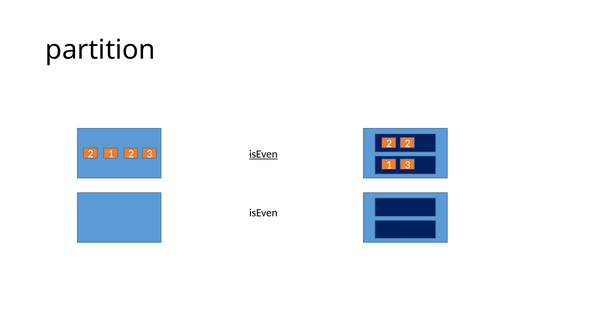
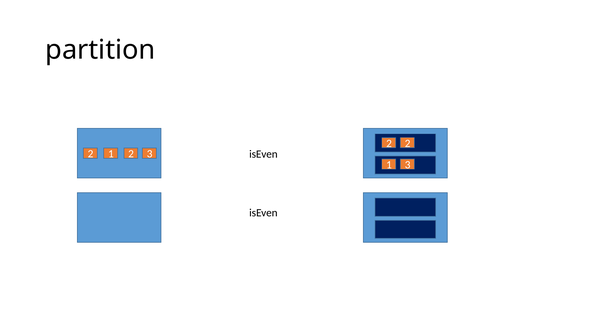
isEven at (263, 154) underline: present -> none
